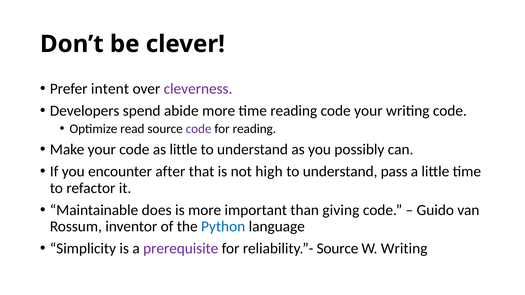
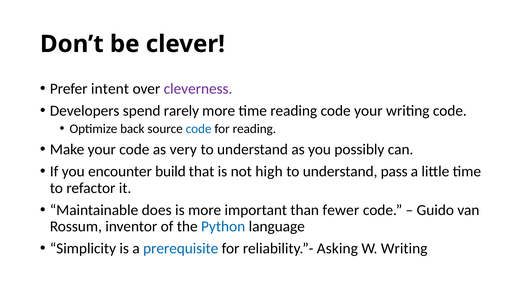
abide: abide -> rarely
read: read -> back
code at (199, 129) colour: purple -> blue
as little: little -> very
after: after -> build
giving: giving -> fewer
prerequisite colour: purple -> blue
reliability.”- Source: Source -> Asking
